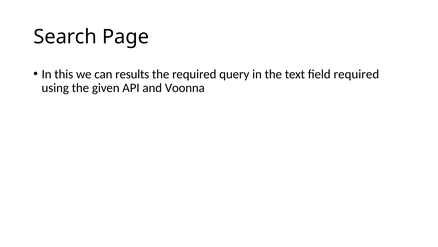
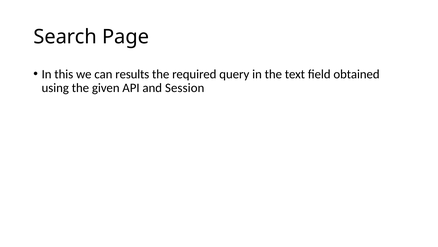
field required: required -> obtained
Voonna: Voonna -> Session
